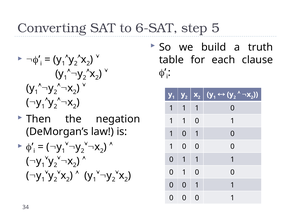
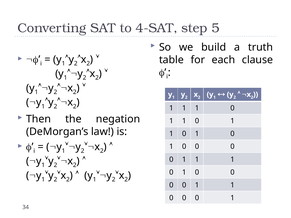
6-SAT: 6-SAT -> 4-SAT
